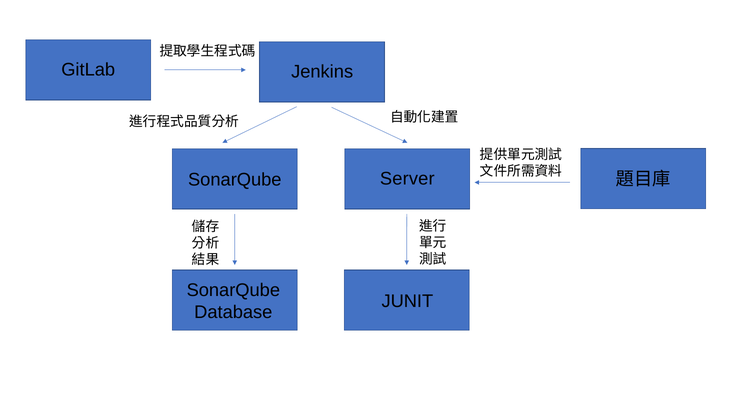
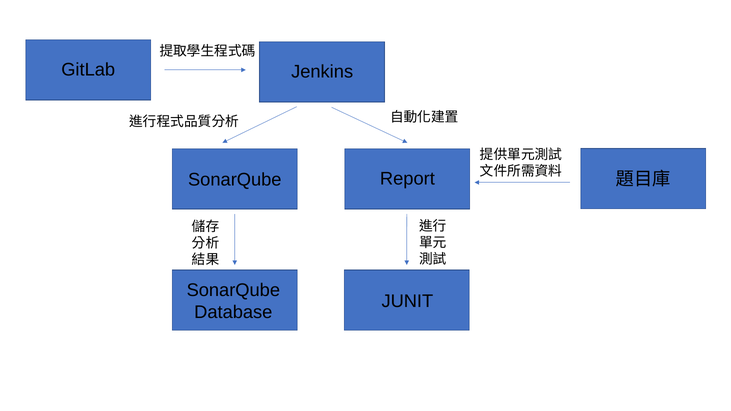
Server: Server -> Report
